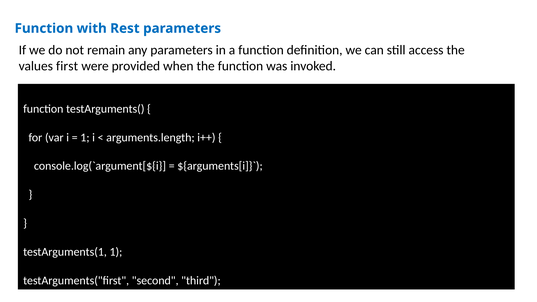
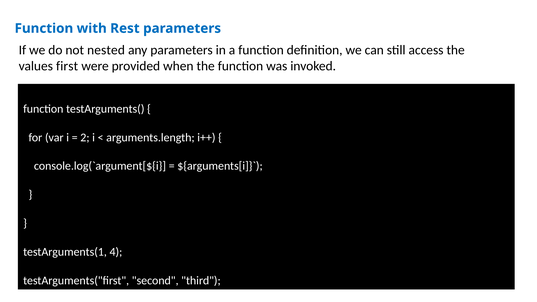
remain: remain -> nested
1 at (85, 137): 1 -> 2
testArguments(1 1: 1 -> 4
